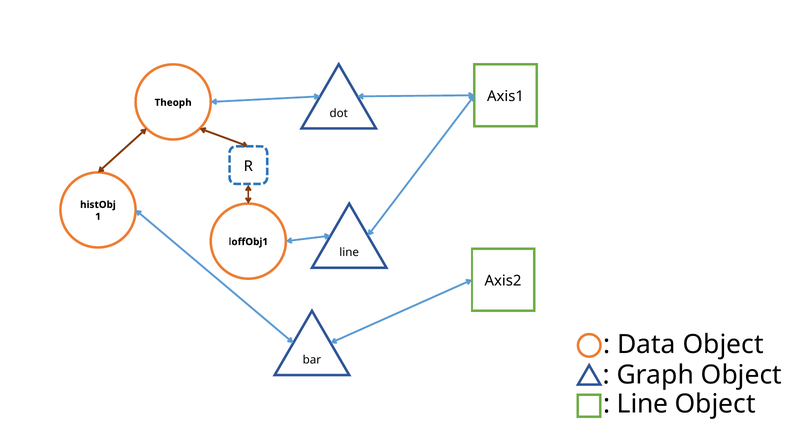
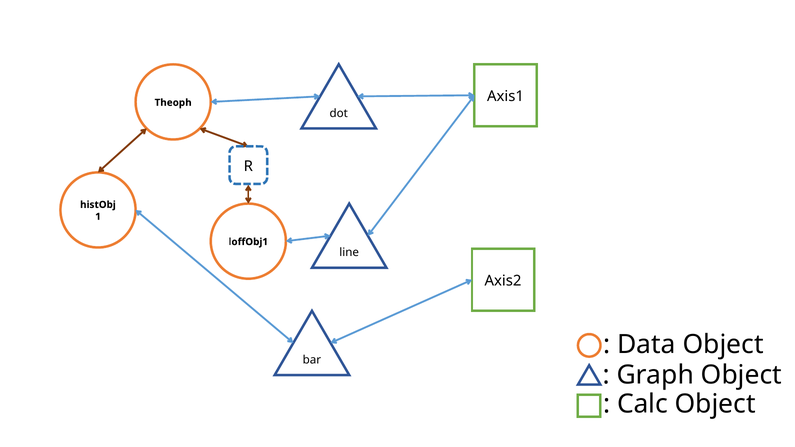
Line at (643, 404): Line -> Calc
